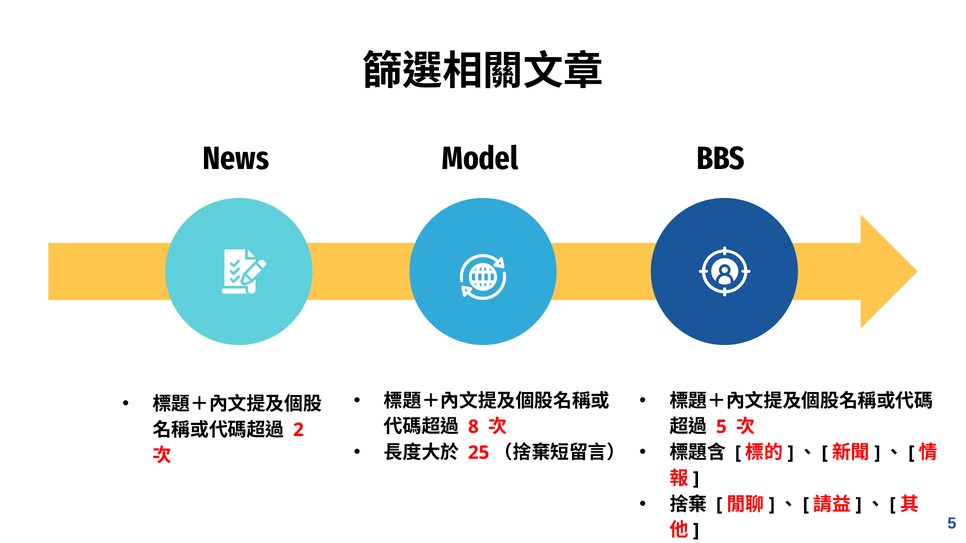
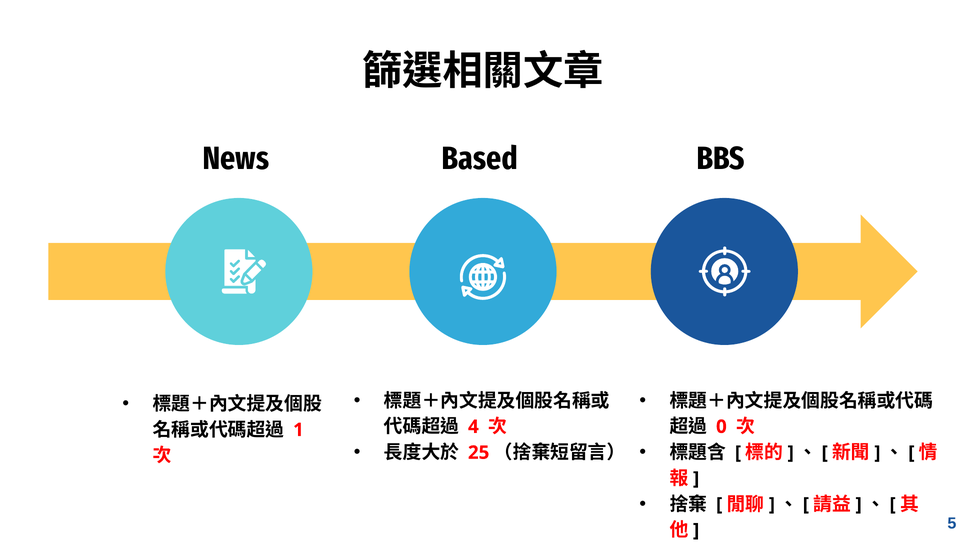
Model: Model -> Based
8: 8 -> 4
5 at (721, 427): 5 -> 0
2: 2 -> 1
